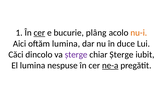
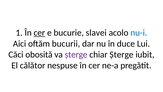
plâng: plâng -> slavei
nu-i colour: orange -> blue
oftăm lumina: lumina -> bucurii
dincolo: dincolo -> obosită
El lumina: lumina -> călător
ne-a underline: present -> none
